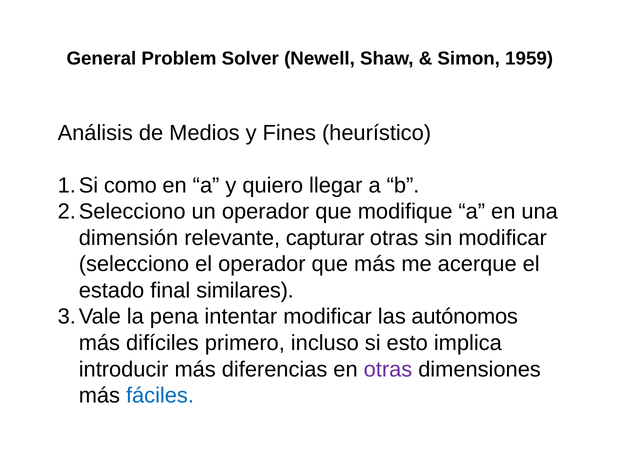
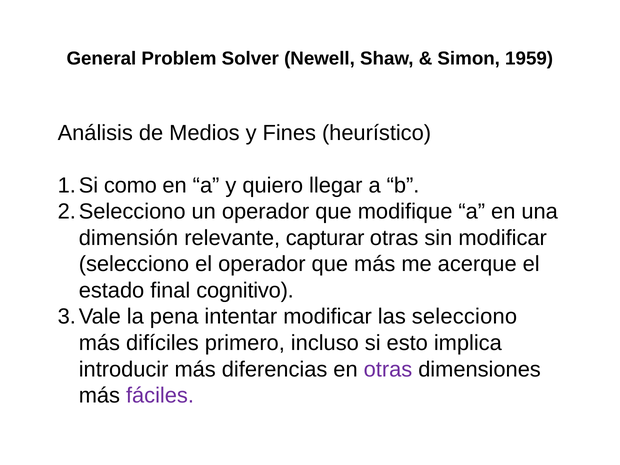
similares: similares -> cognitivo
las autónomos: autónomos -> selecciono
fáciles colour: blue -> purple
